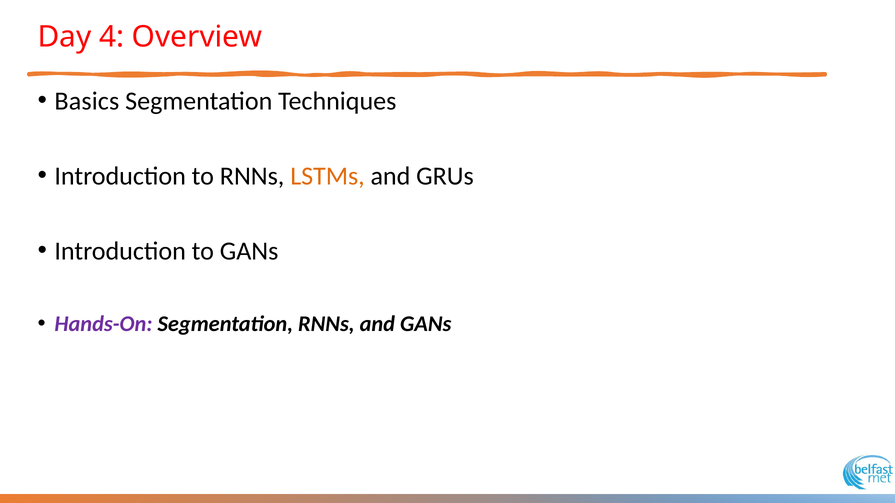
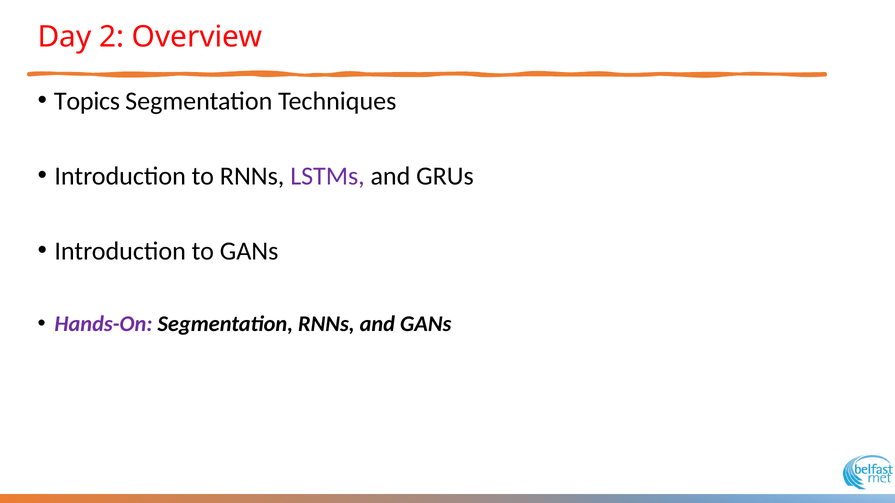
4: 4 -> 2
Basics: Basics -> Topics
LSTMs colour: orange -> purple
